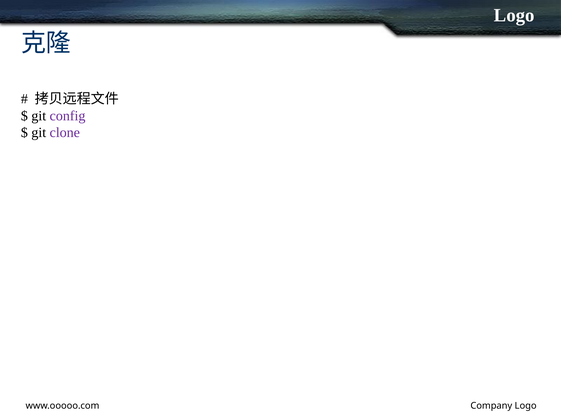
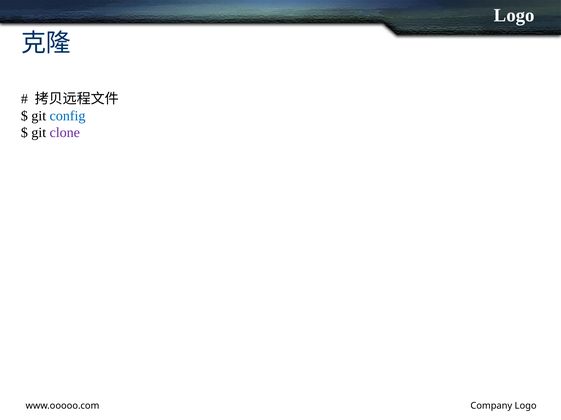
config colour: purple -> blue
